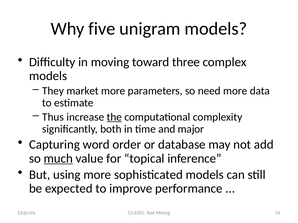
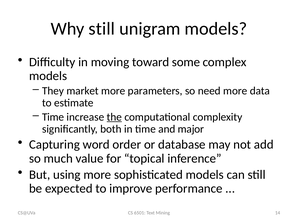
Why five: five -> still
three: three -> some
Thus at (53, 117): Thus -> Time
much underline: present -> none
